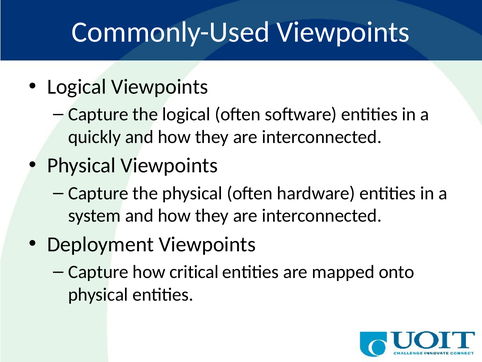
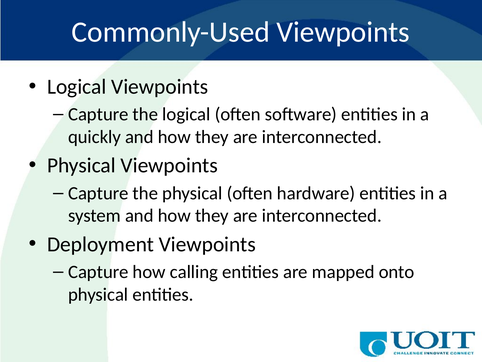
critical: critical -> calling
